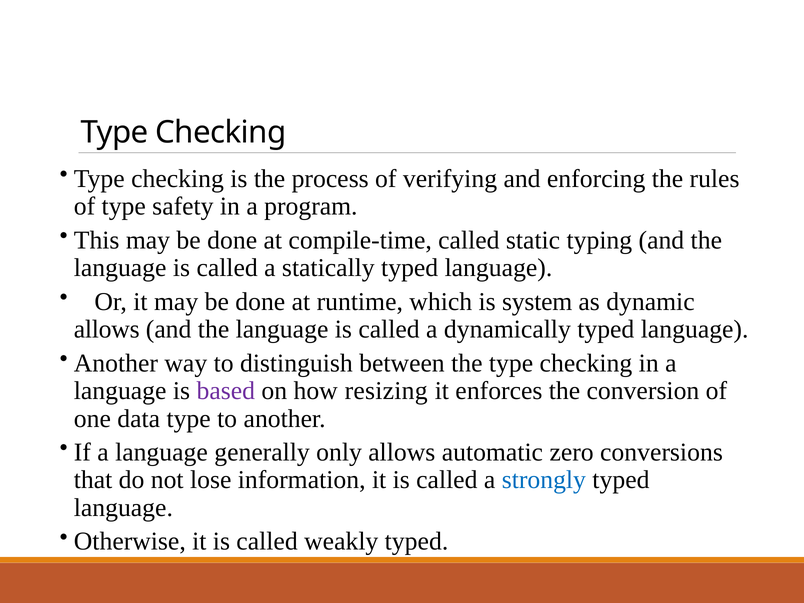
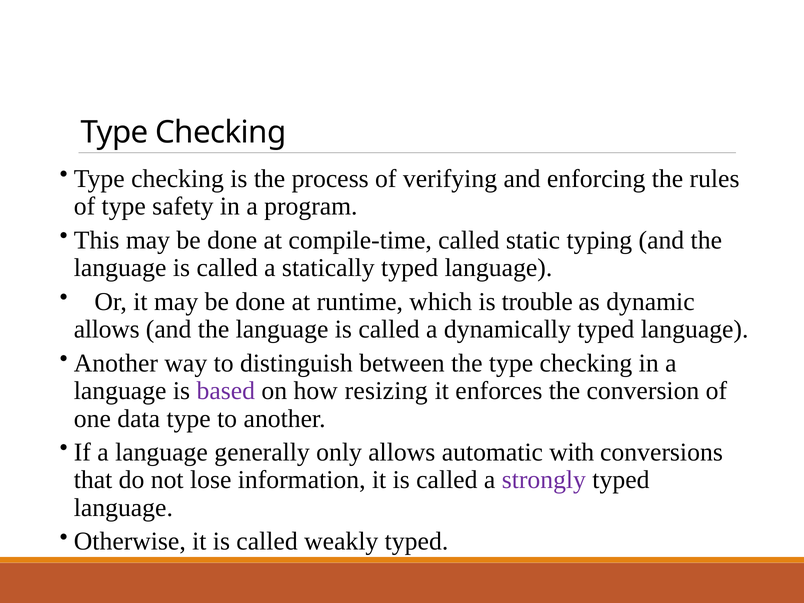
system: system -> trouble
zero: zero -> with
strongly colour: blue -> purple
